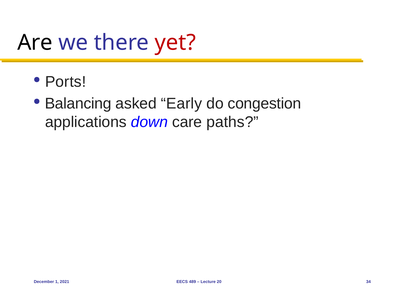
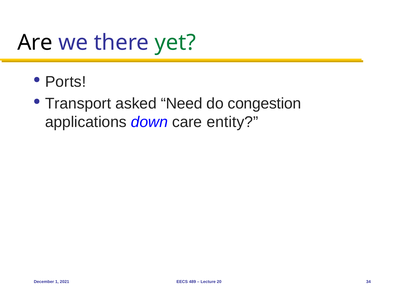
yet colour: red -> green
Balancing: Balancing -> Transport
Early: Early -> Need
paths: paths -> entity
